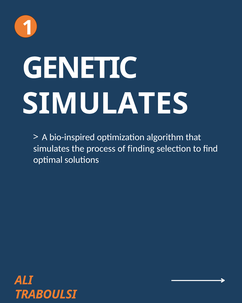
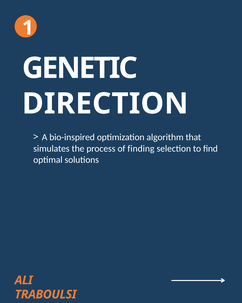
SIMULATES at (105, 104): SIMULATES -> DIRECTION
